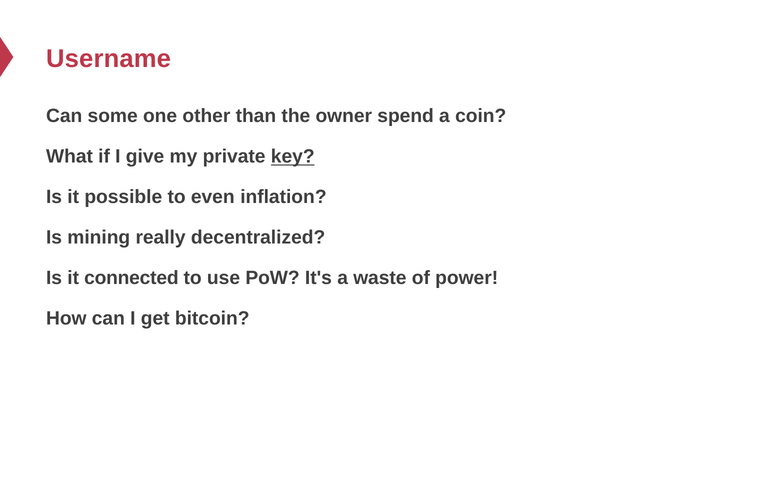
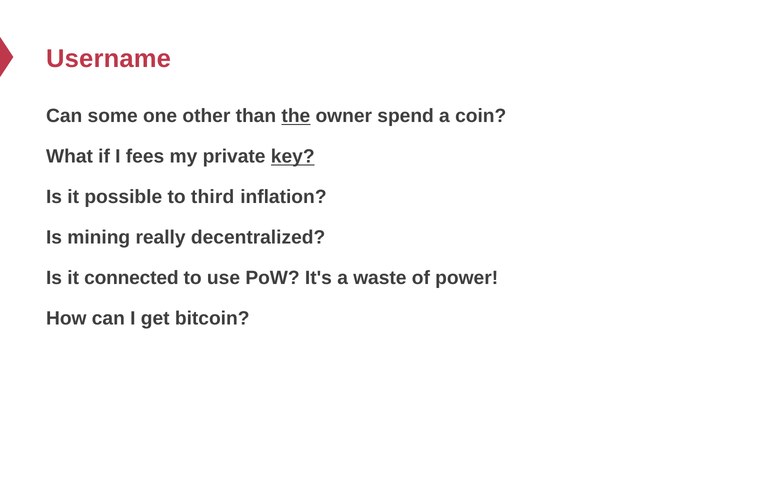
the underline: none -> present
give: give -> fees
even: even -> third
